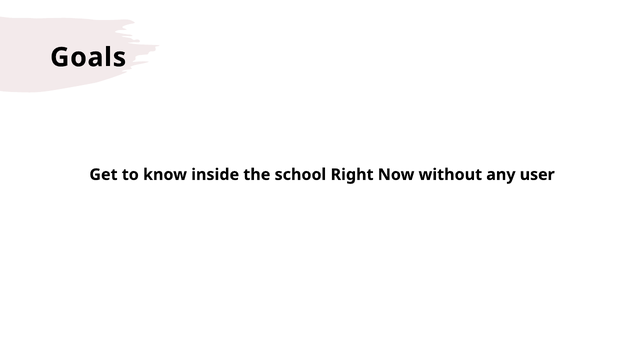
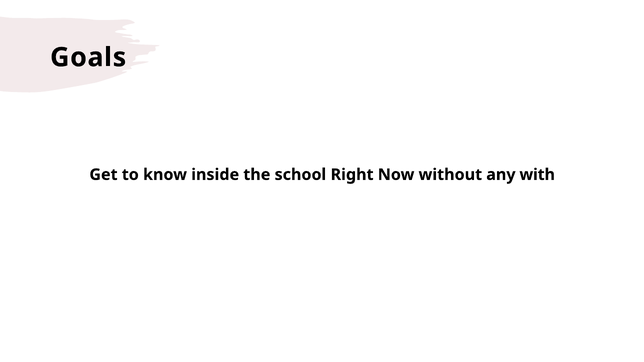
user: user -> with
